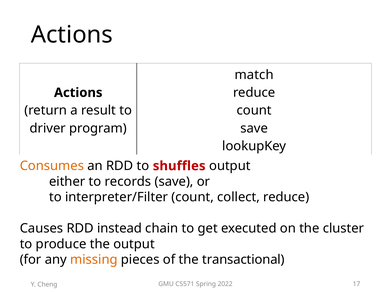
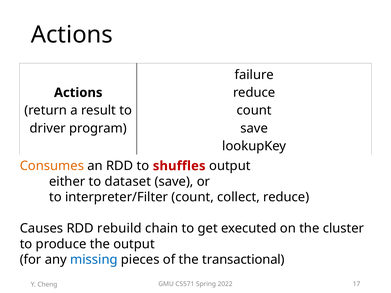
match: match -> failure
records: records -> dataset
instead: instead -> rebuild
missing colour: orange -> blue
